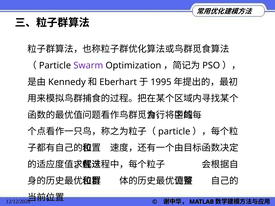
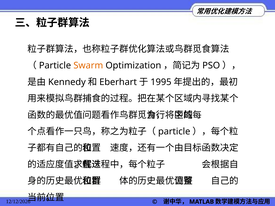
Swarm colour: purple -> orange
